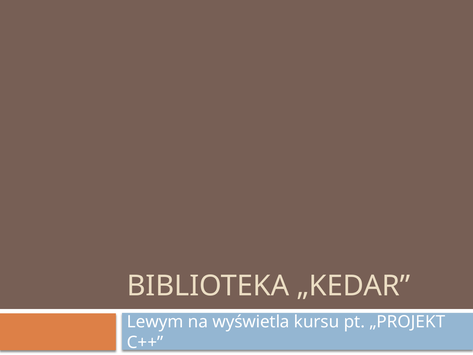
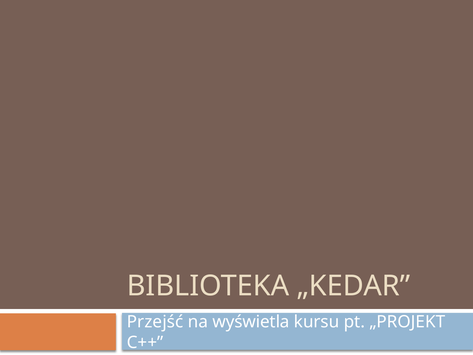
Lewym: Lewym -> Przejść
